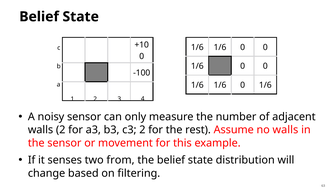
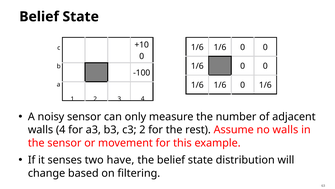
walls 2: 2 -> 4
from: from -> have
